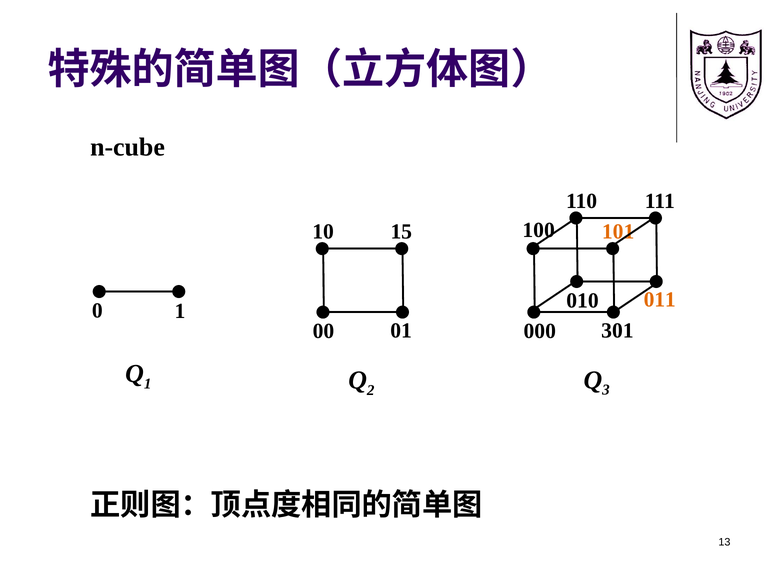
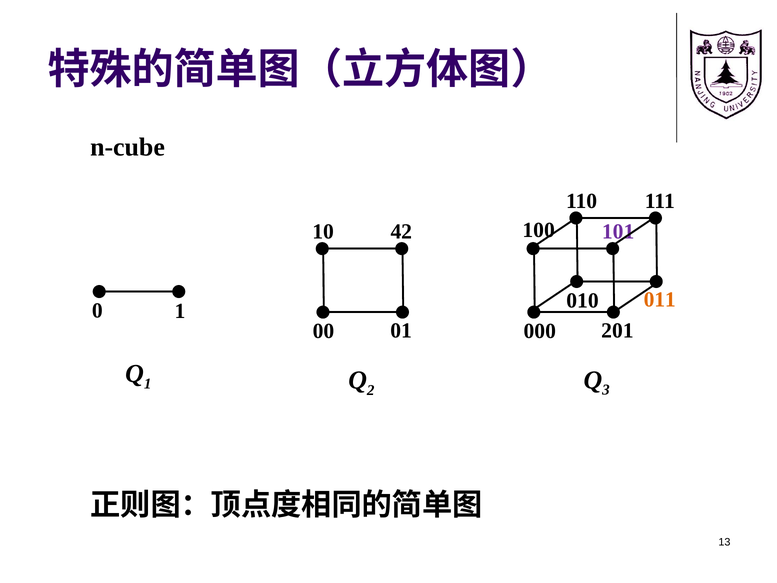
101 colour: orange -> purple
15: 15 -> 42
301: 301 -> 201
